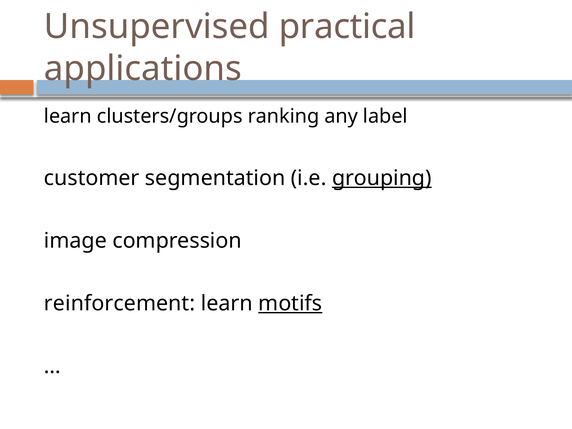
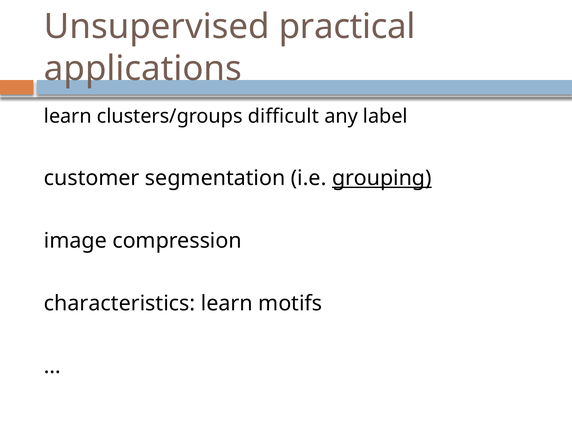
ranking: ranking -> diﬃcult
reinforcement: reinforcement -> characteristics
motifs underline: present -> none
